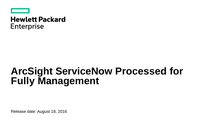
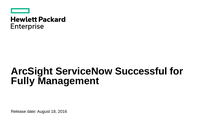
Processed: Processed -> Successful
